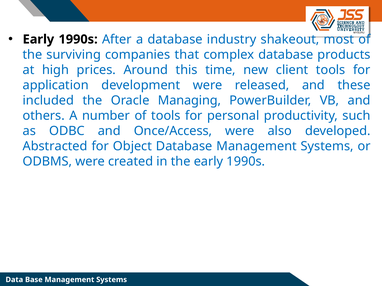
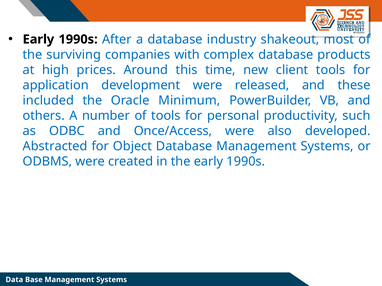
that: that -> with
Managing: Managing -> Minimum
